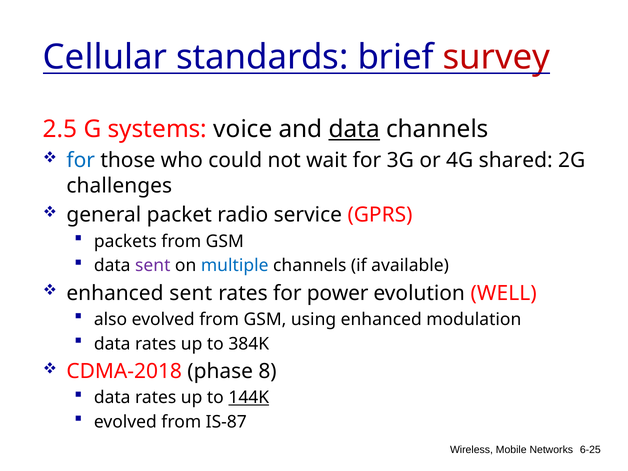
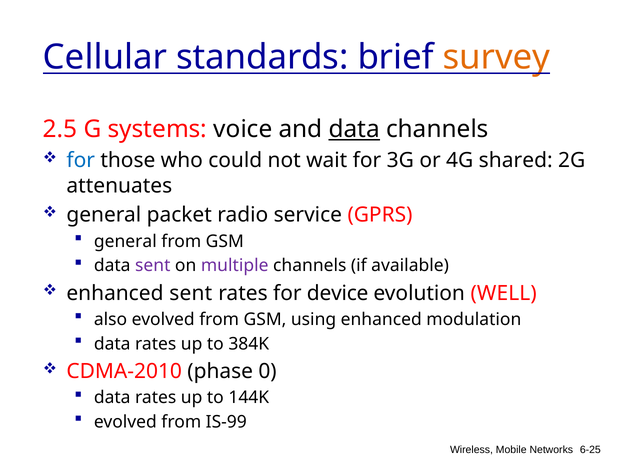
survey colour: red -> orange
challenges: challenges -> attenuates
packets at (125, 241): packets -> general
multiple colour: blue -> purple
power: power -> device
CDMA-2018: CDMA-2018 -> CDMA-2010
8: 8 -> 0
144K underline: present -> none
IS-87: IS-87 -> IS-99
